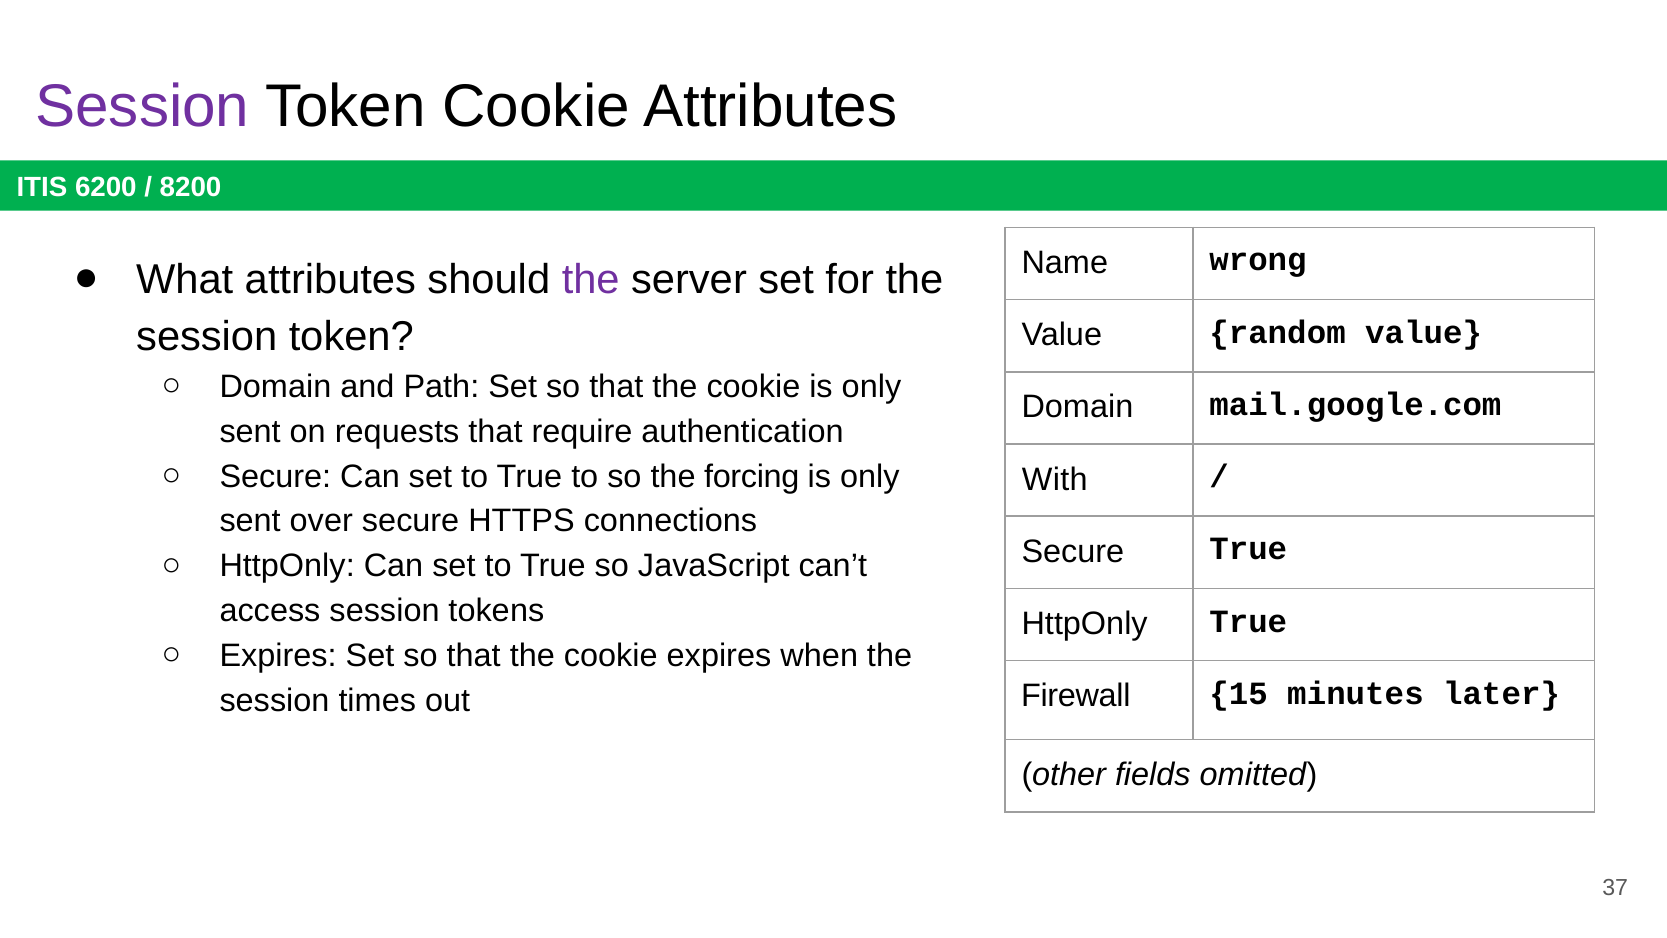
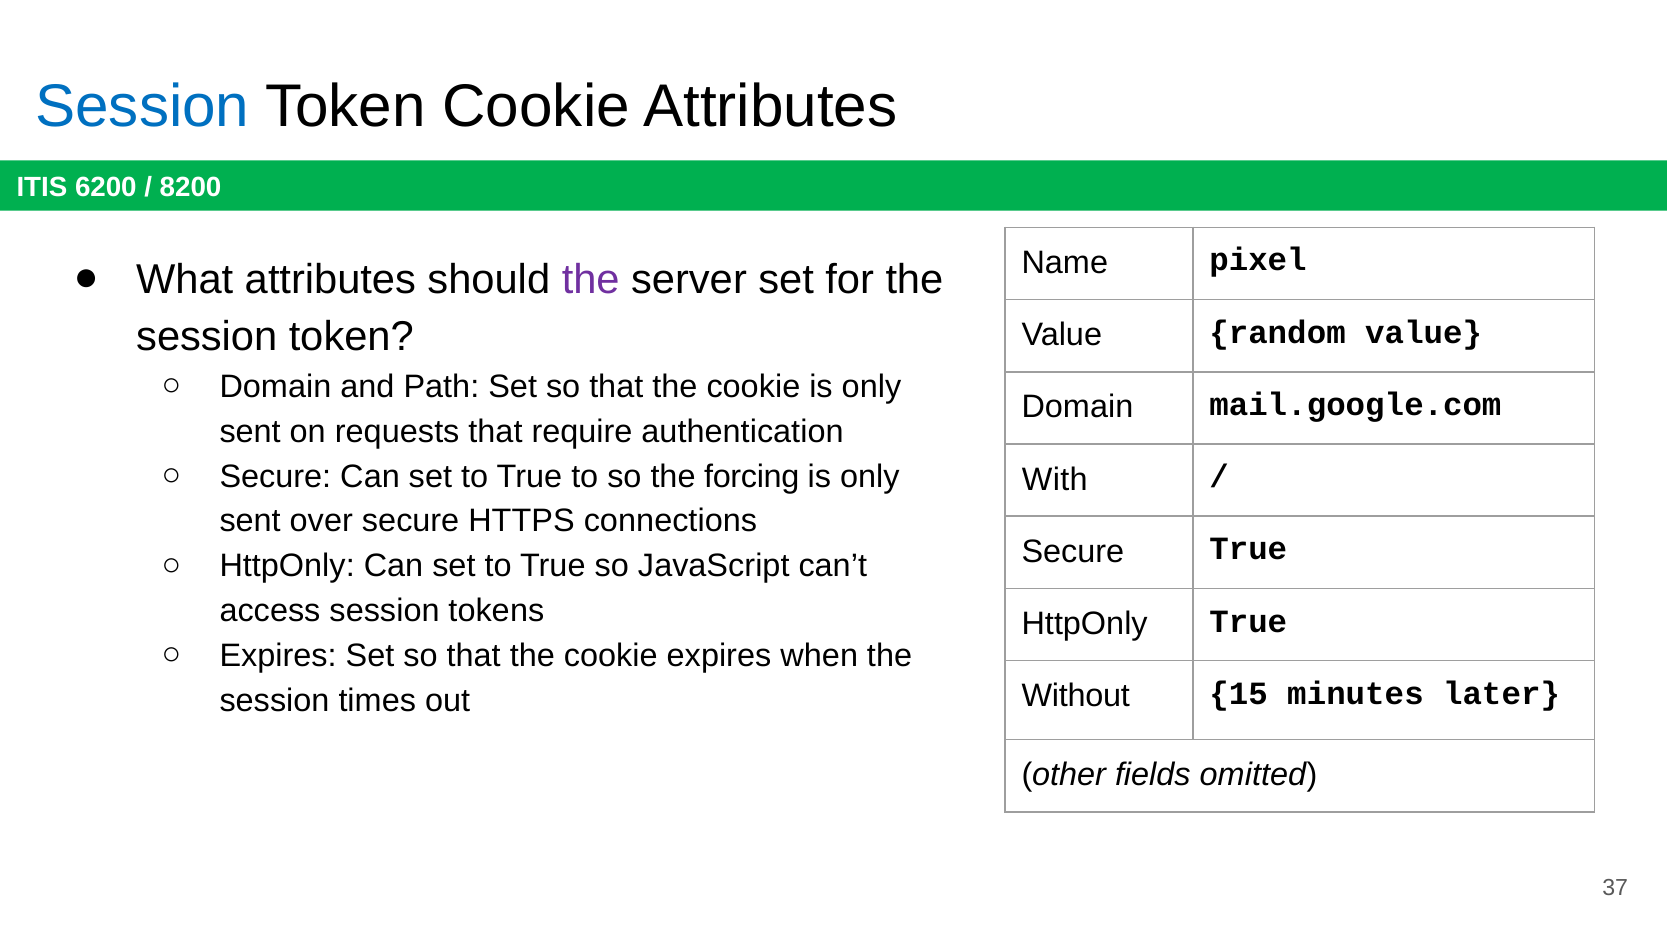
Session at (142, 106) colour: purple -> blue
wrong: wrong -> pixel
Firewall: Firewall -> Without
